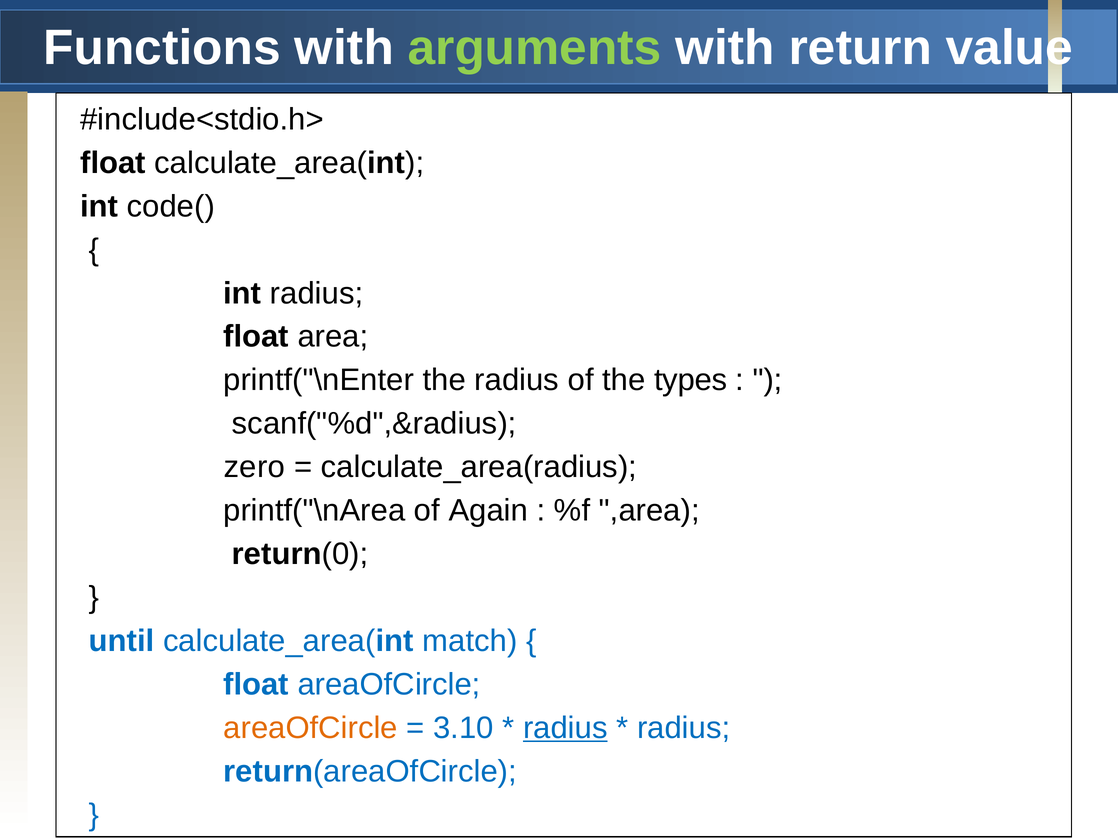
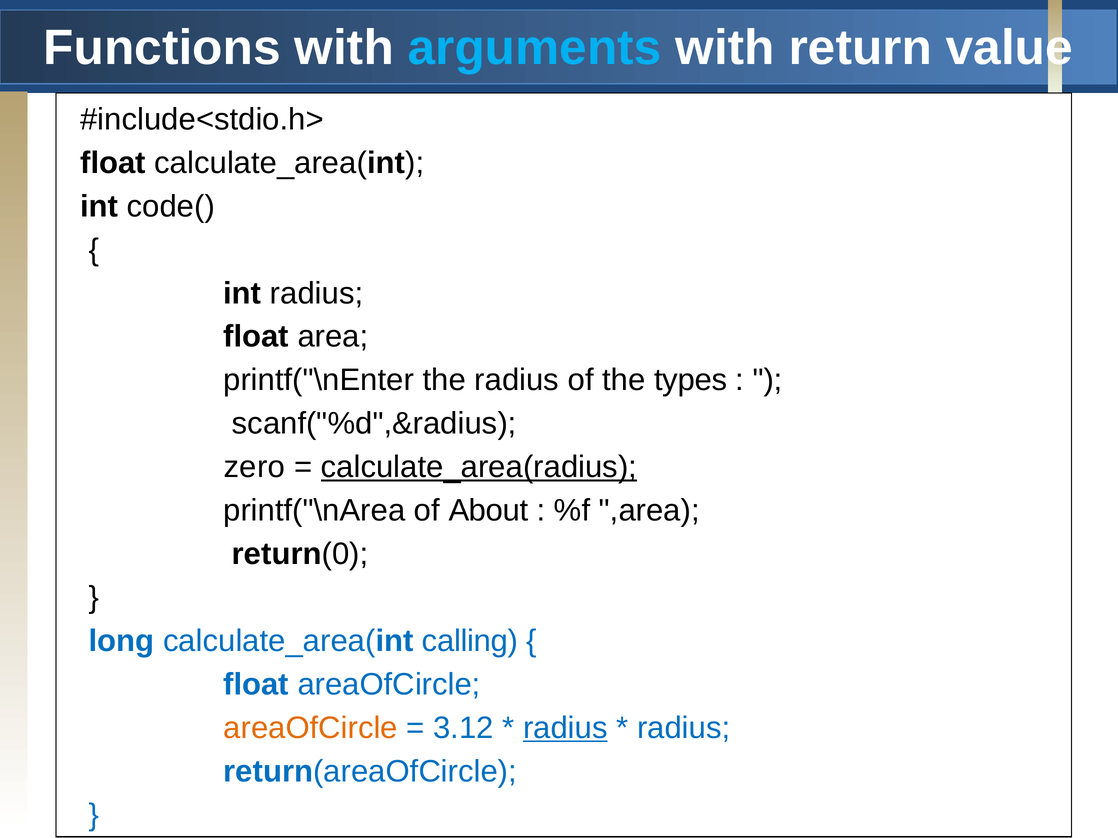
arguments colour: light green -> light blue
calculate_area(radius underline: none -> present
Again: Again -> About
until: until -> long
match: match -> calling
3.10: 3.10 -> 3.12
